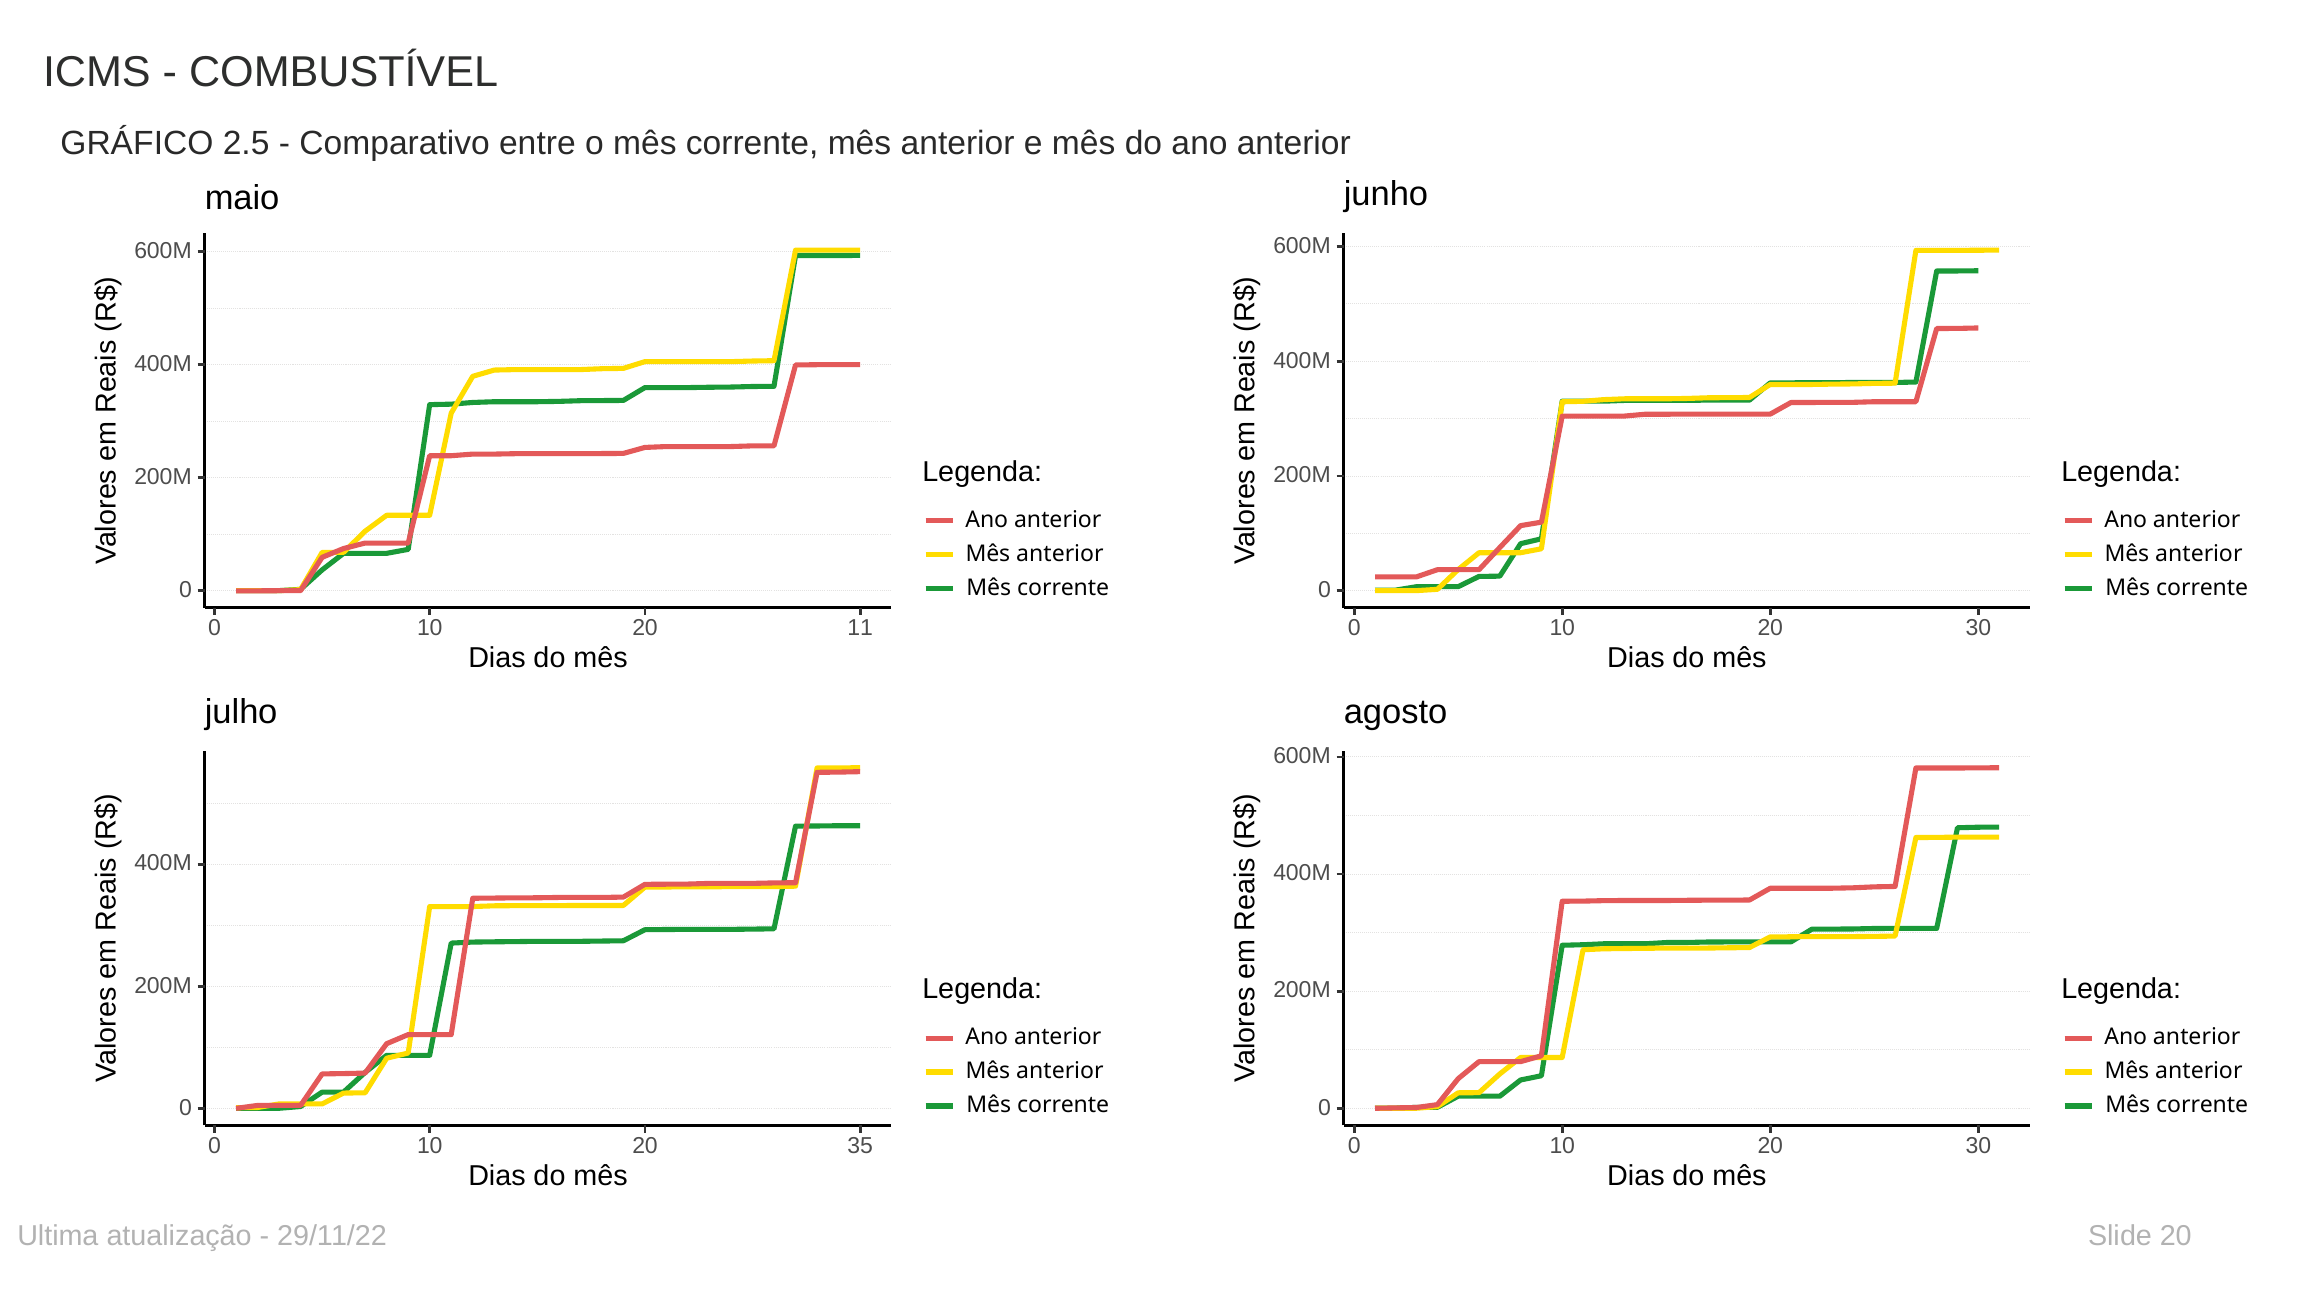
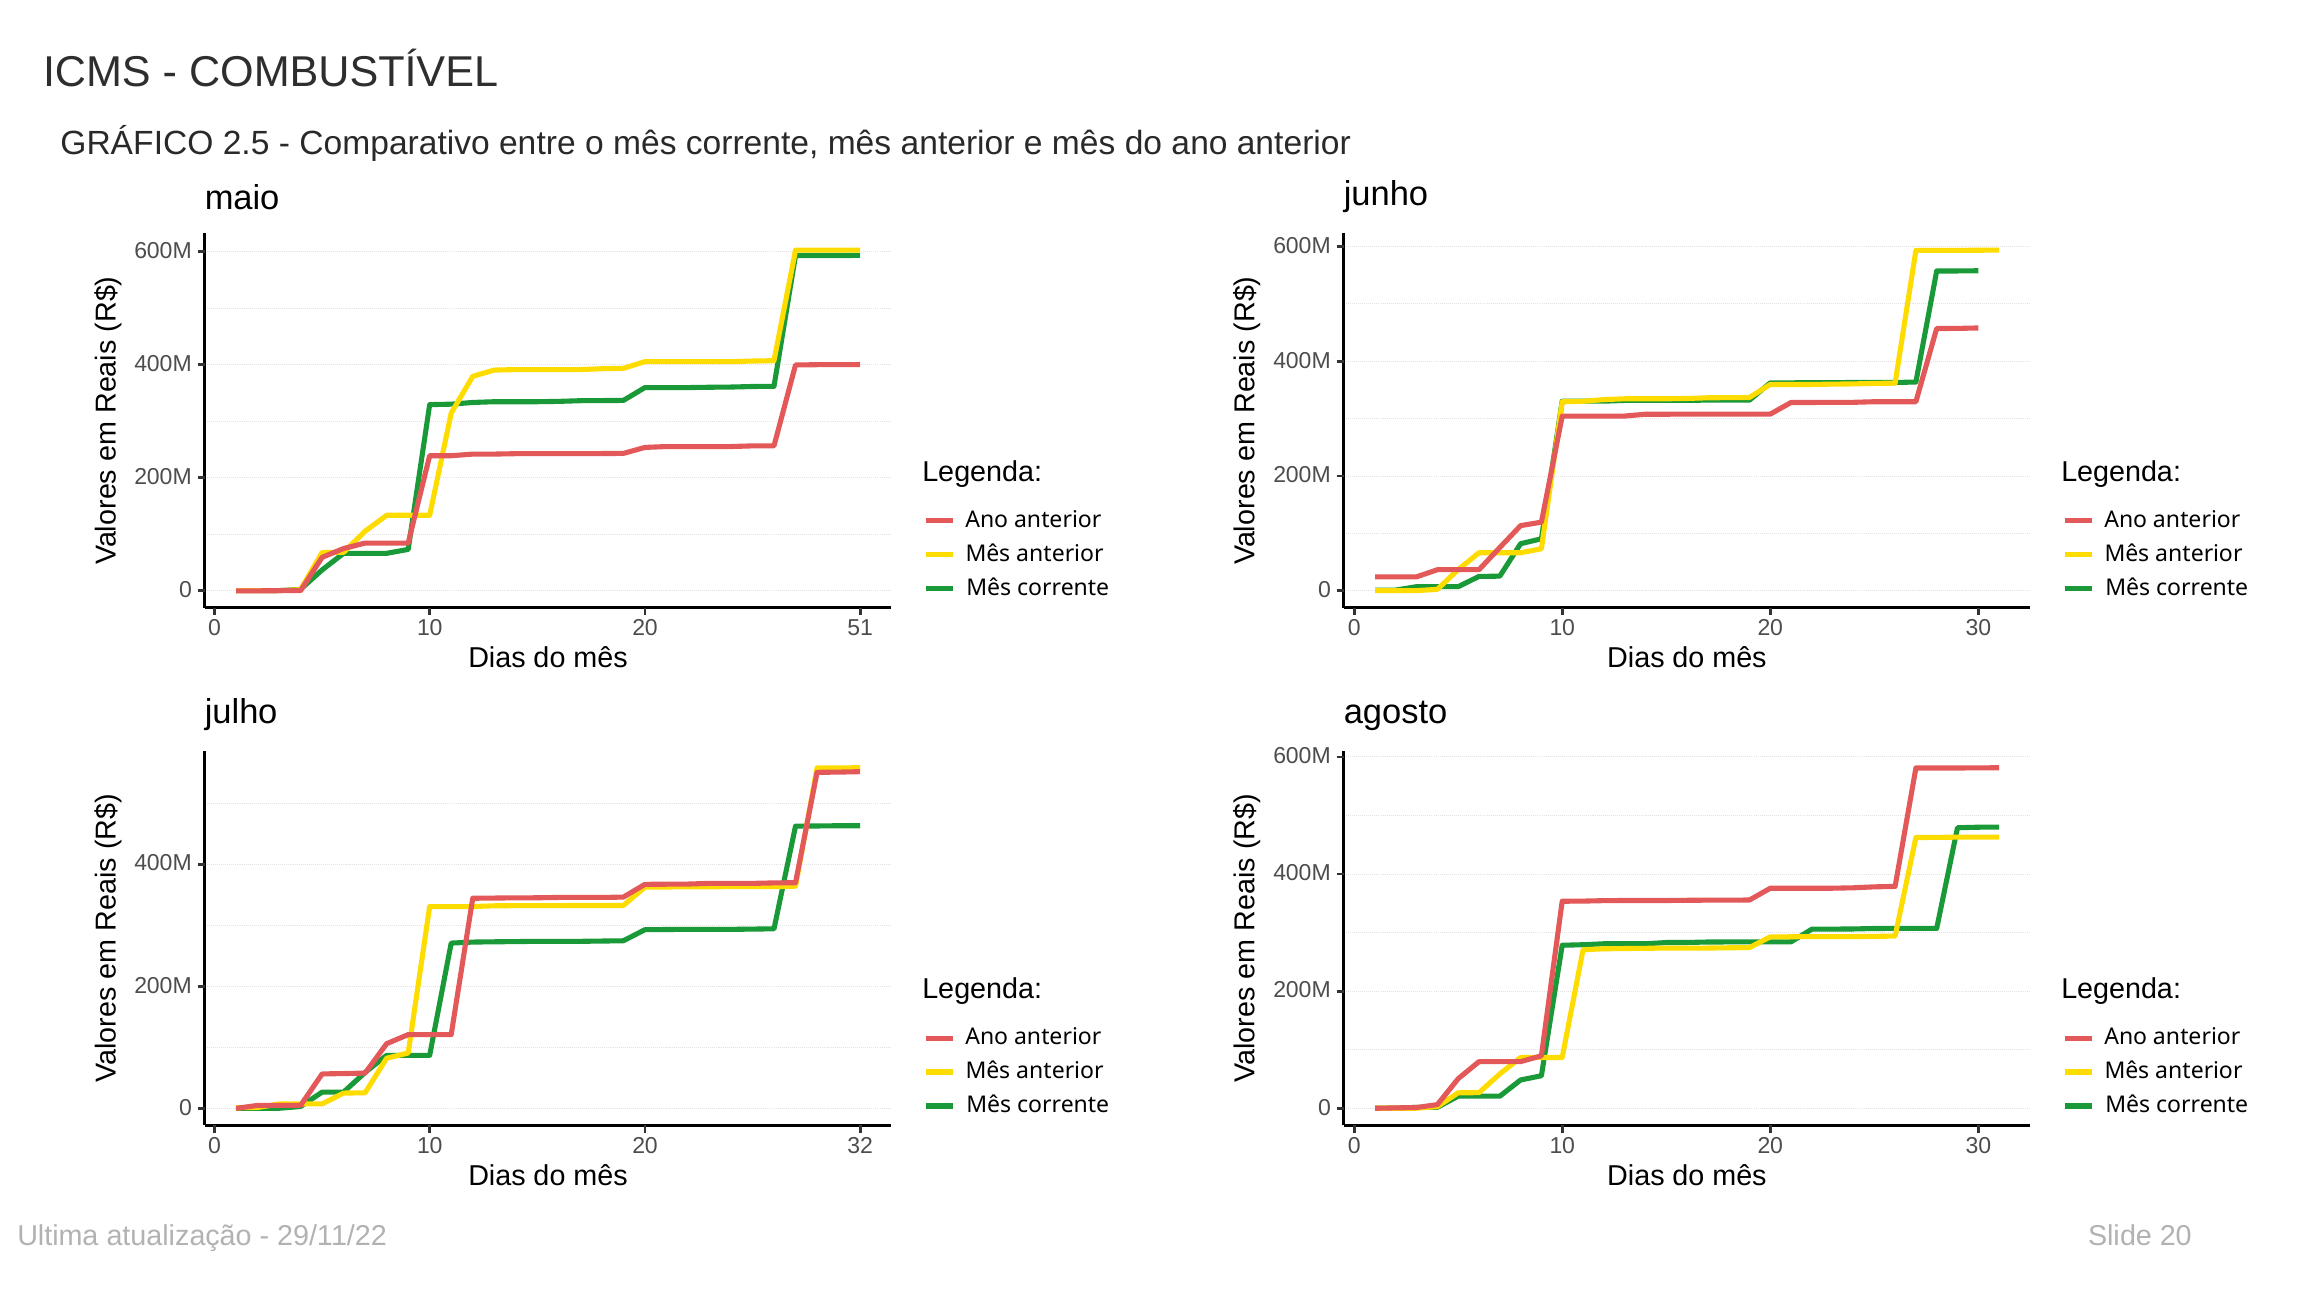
11: 11 -> 51
35: 35 -> 32
